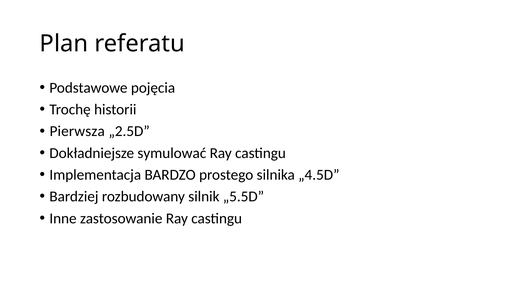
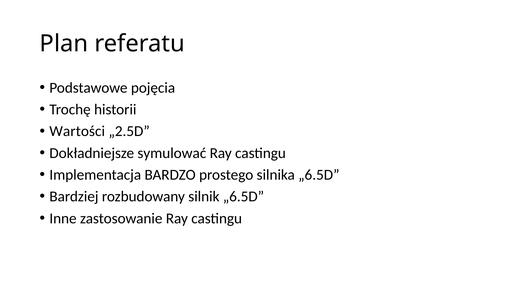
Pierwsza: Pierwsza -> Wartości
silnika „4.5D: „4.5D -> „6.5D
silnik „5.5D: „5.5D -> „6.5D
